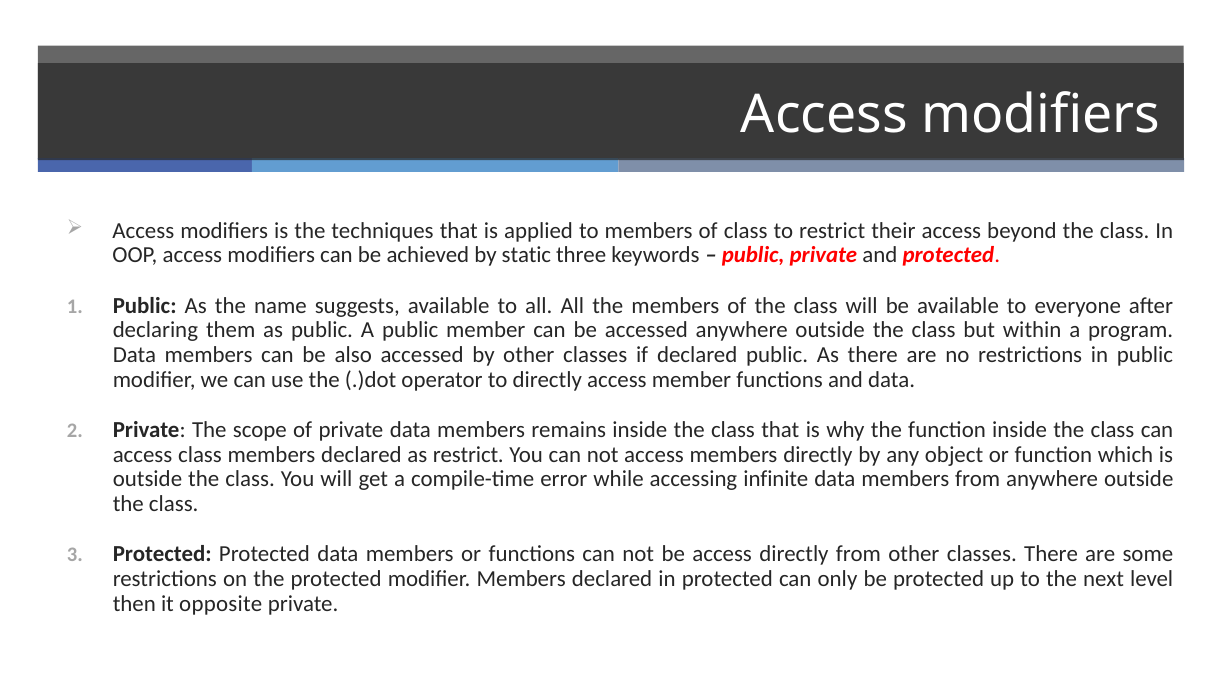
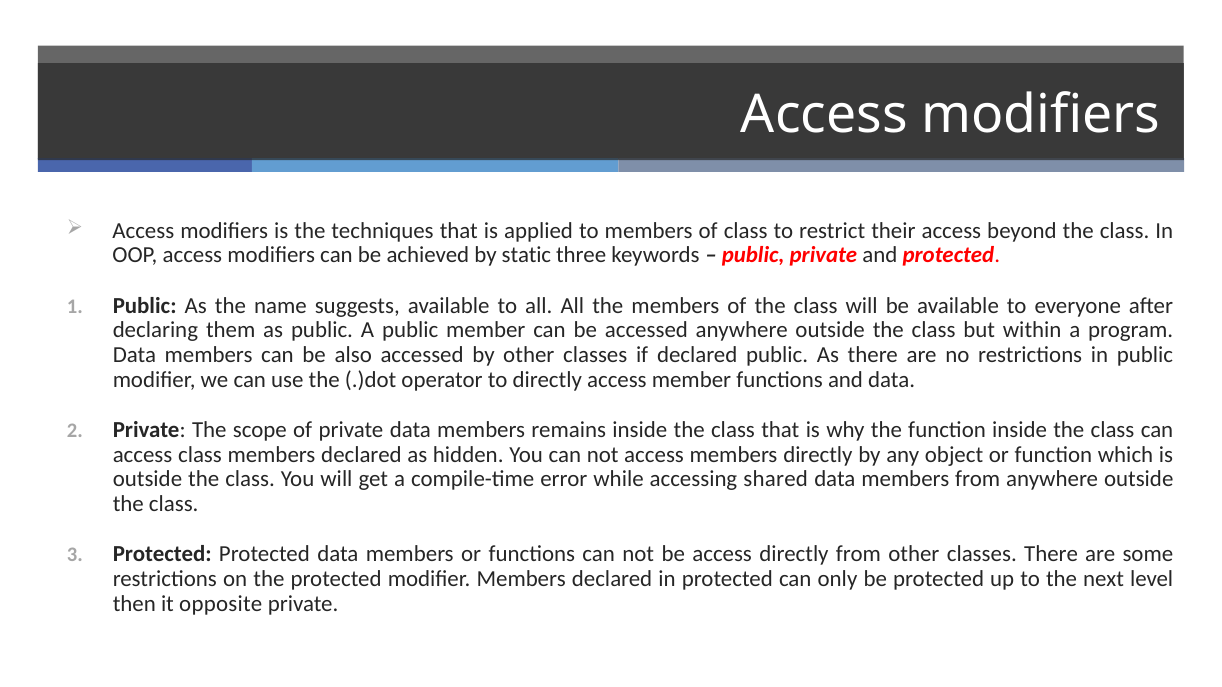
as restrict: restrict -> hidden
infinite: infinite -> shared
